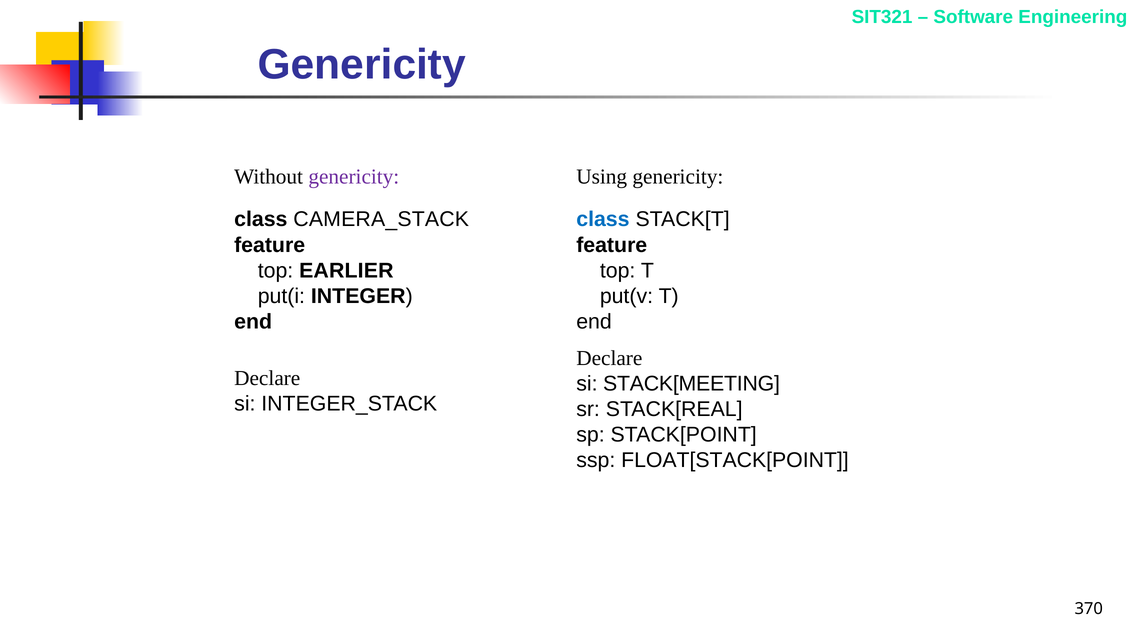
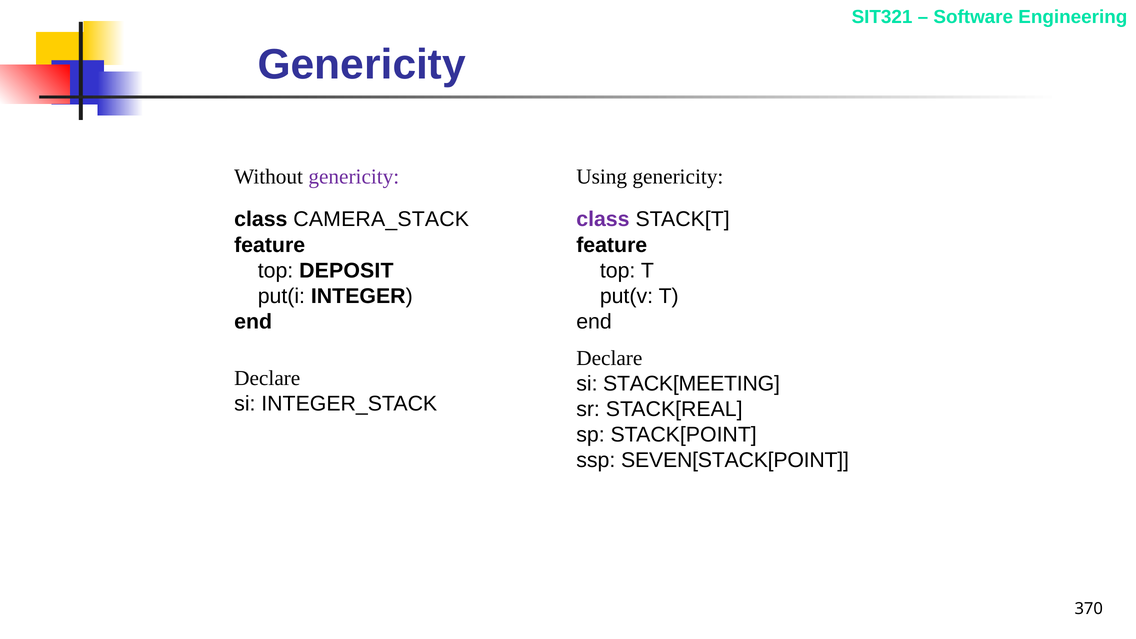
class at (603, 219) colour: blue -> purple
EARLIER: EARLIER -> DEPOSIT
FLOAT[STACK[POINT: FLOAT[STACK[POINT -> SEVEN[STACK[POINT
